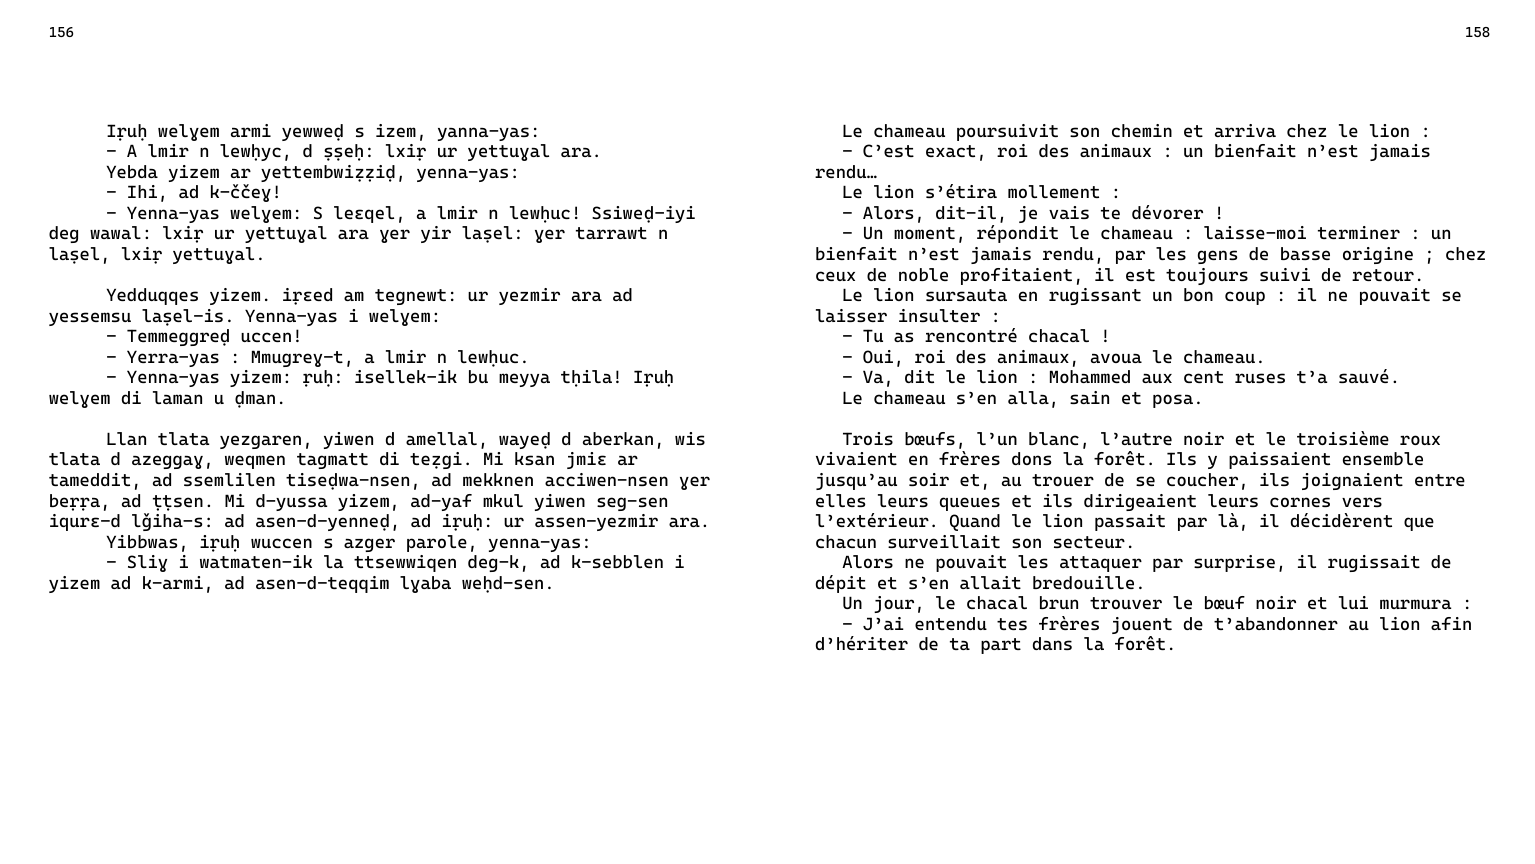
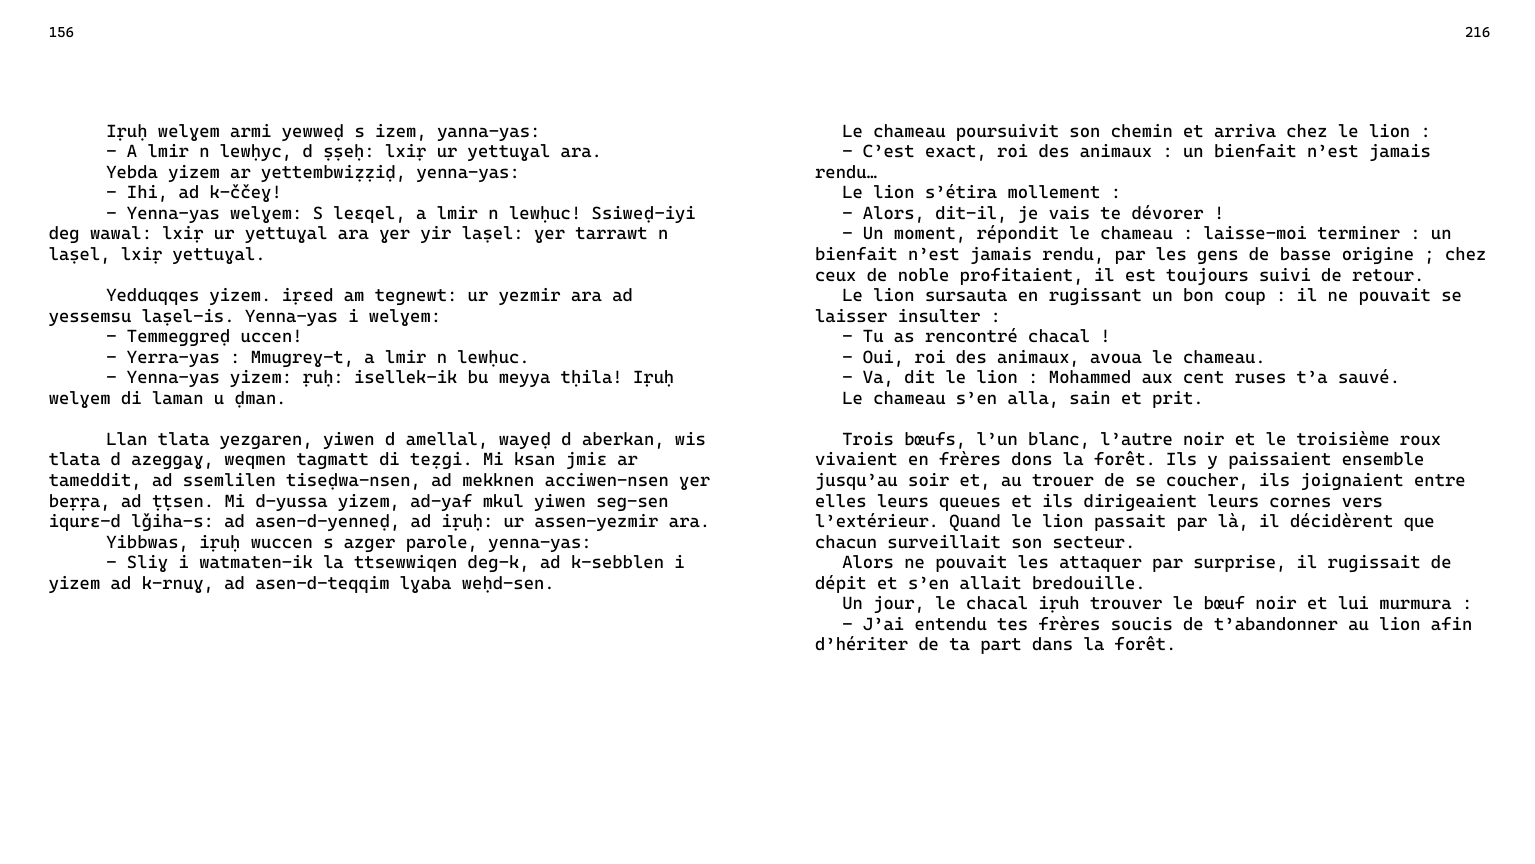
158: 158 -> 216
posa: posa -> prit
k-armi: k-armi -> k-rnuɣ
brun: brun -> iṛuh
jouent: jouent -> soucis
